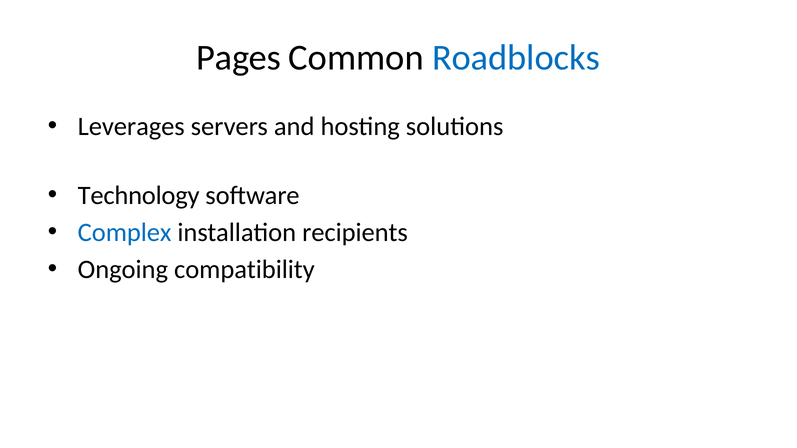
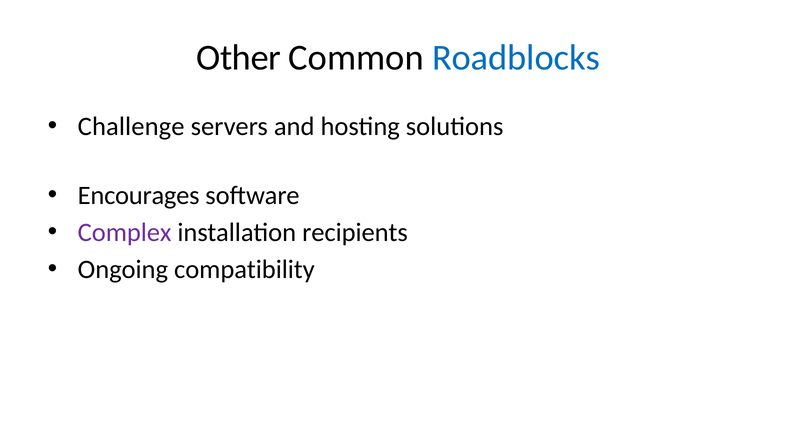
Pages: Pages -> Other
Leverages: Leverages -> Challenge
Technology: Technology -> Encourages
Complex colour: blue -> purple
